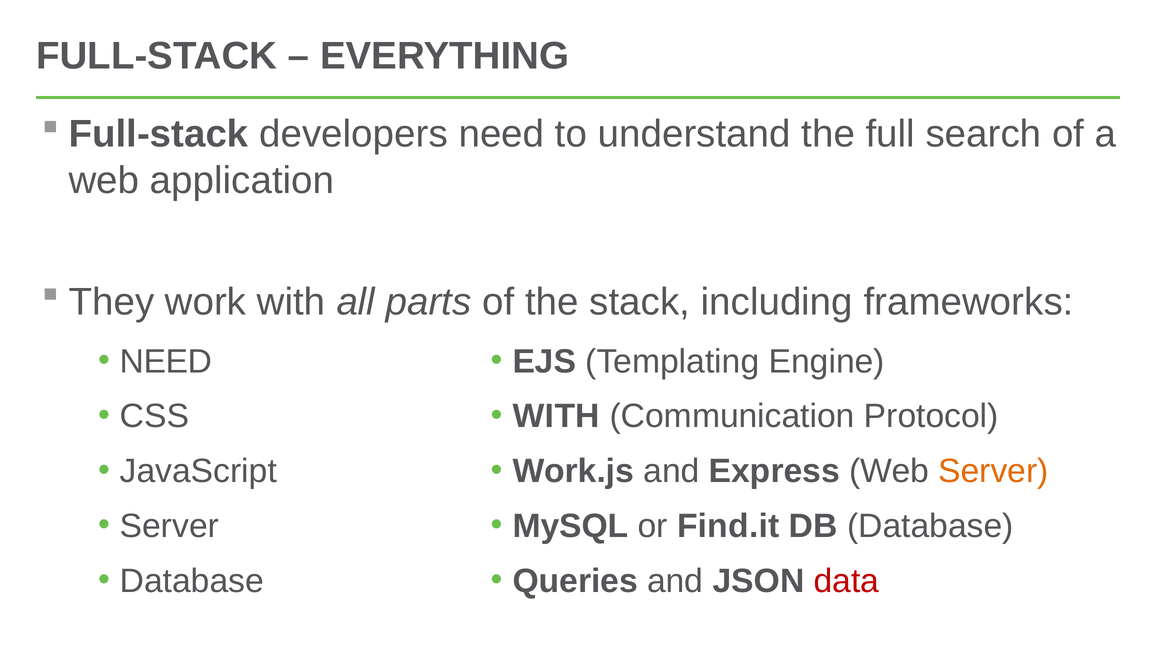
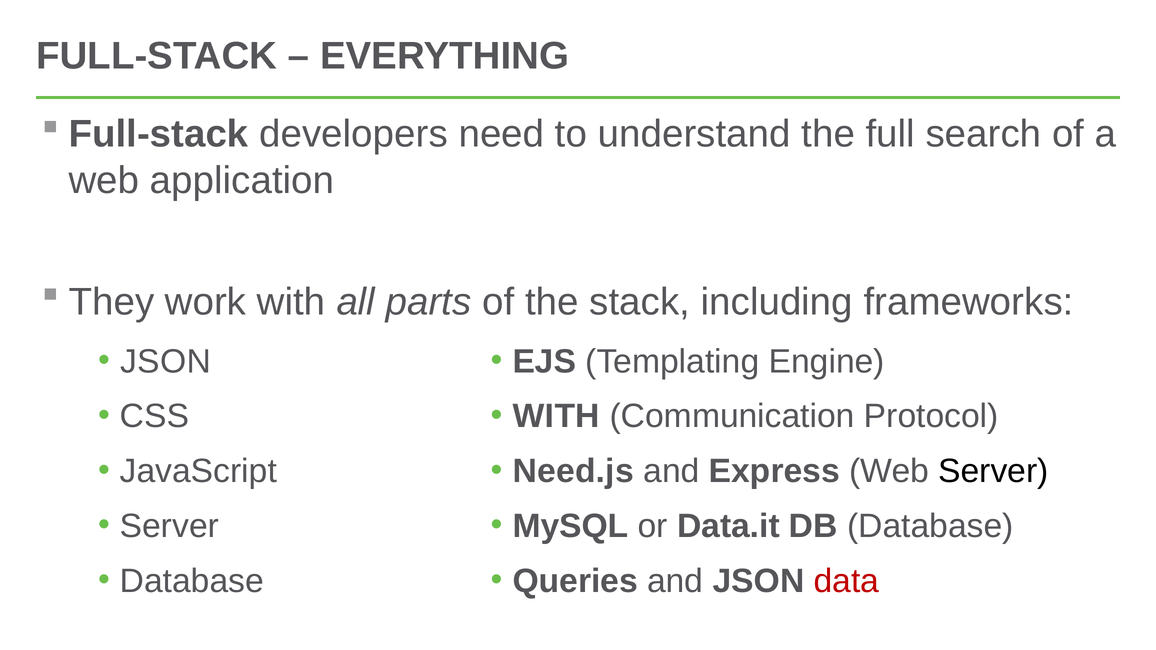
NEED at (166, 362): NEED -> JSON
Work.js: Work.js -> Need.js
Server at (993, 471) colour: orange -> black
Find.it: Find.it -> Data.it
